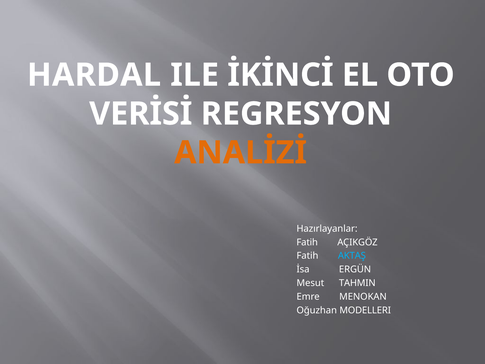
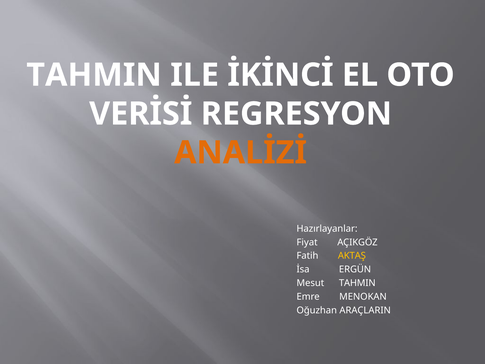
HARDAL at (94, 75): HARDAL -> TAHMIN
Fatih at (307, 242): Fatih -> Fiyat
AKTAŞ colour: light blue -> yellow
MODELLERI: MODELLERI -> ARAÇLARIN
